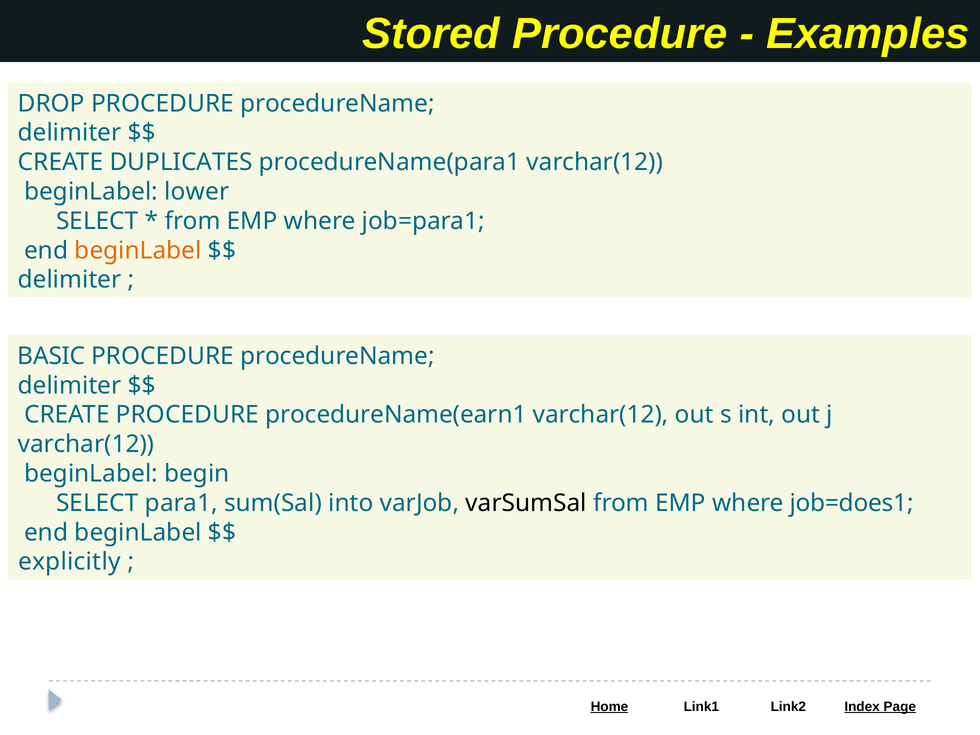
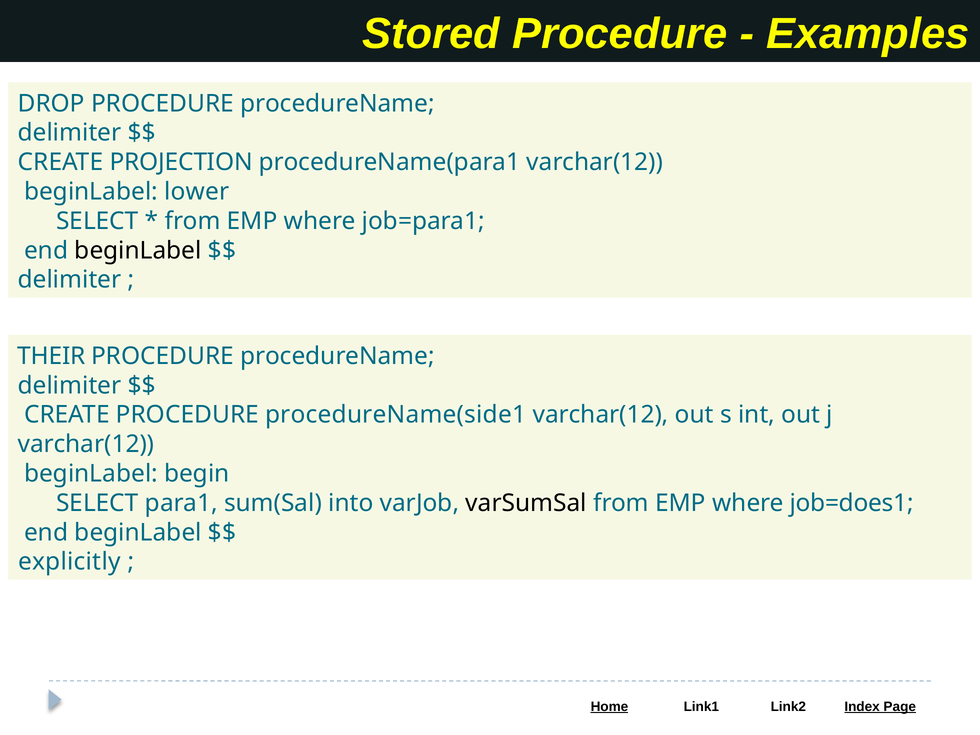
DUPLICATES: DUPLICATES -> PROJECTION
beginLabel at (138, 250) colour: orange -> black
BASIC: BASIC -> THEIR
procedureName(earn1: procedureName(earn1 -> procedureName(side1
